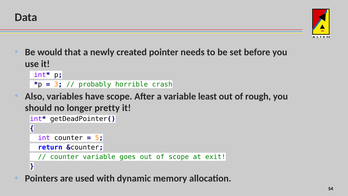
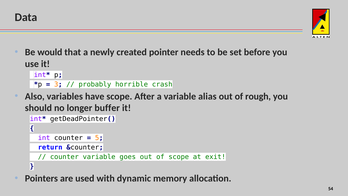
least: least -> alias
pretty: pretty -> buffer
